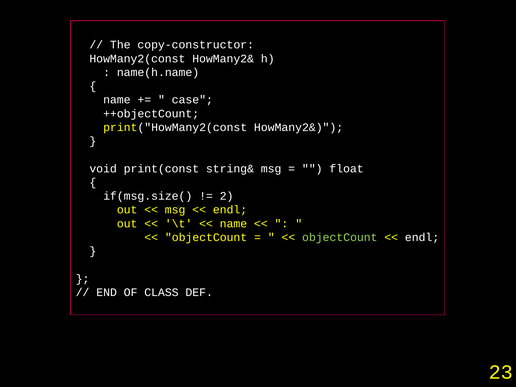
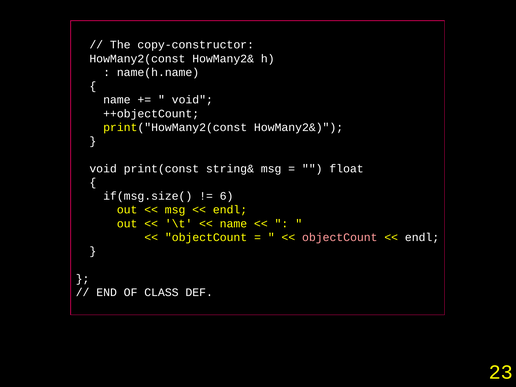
case at (192, 100): case -> void
2: 2 -> 6
objectCount at (340, 237) colour: light green -> pink
